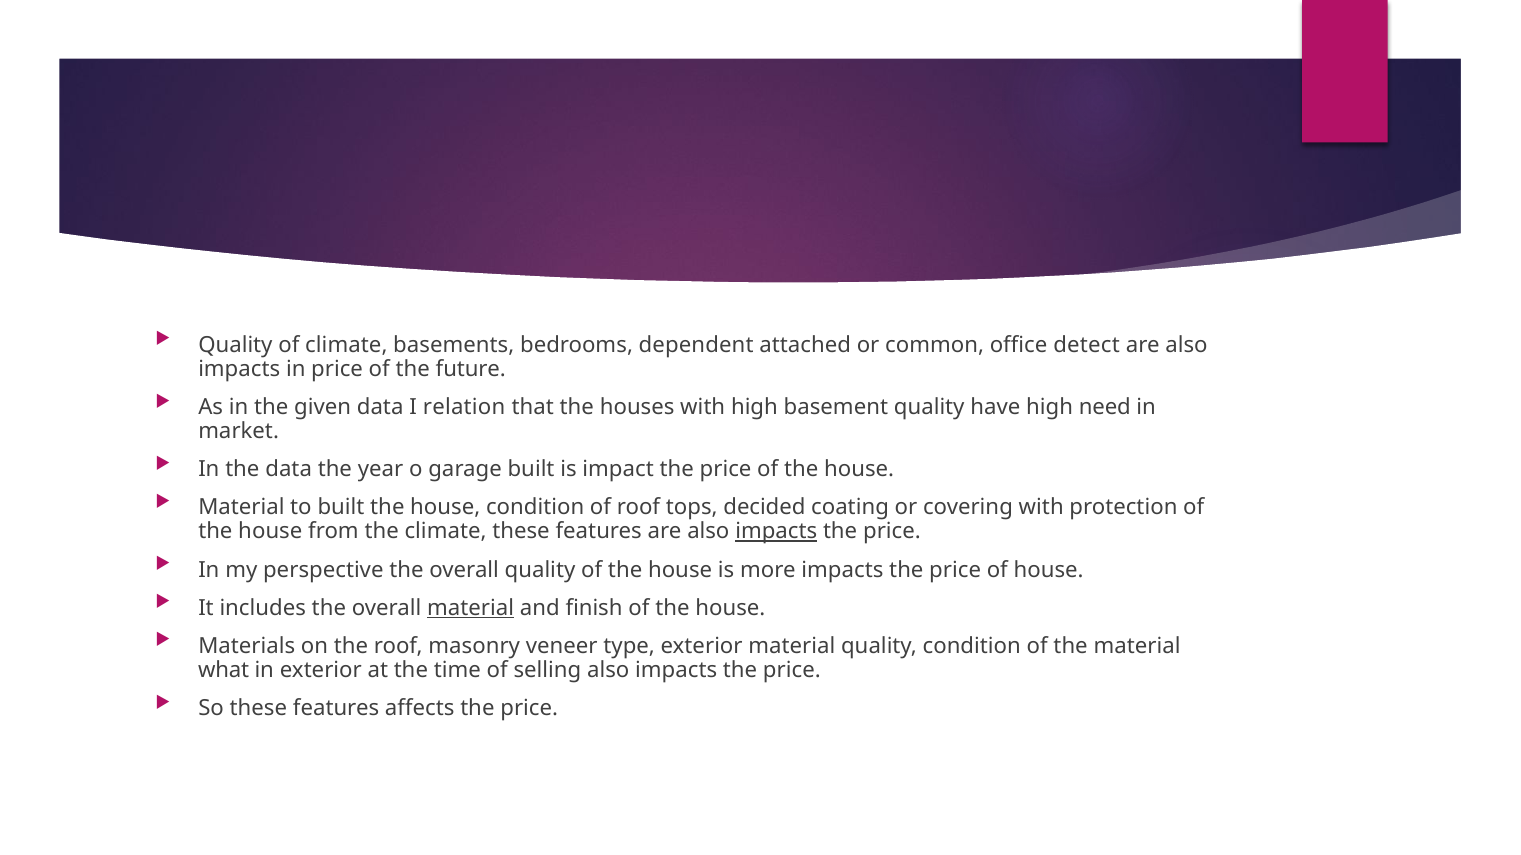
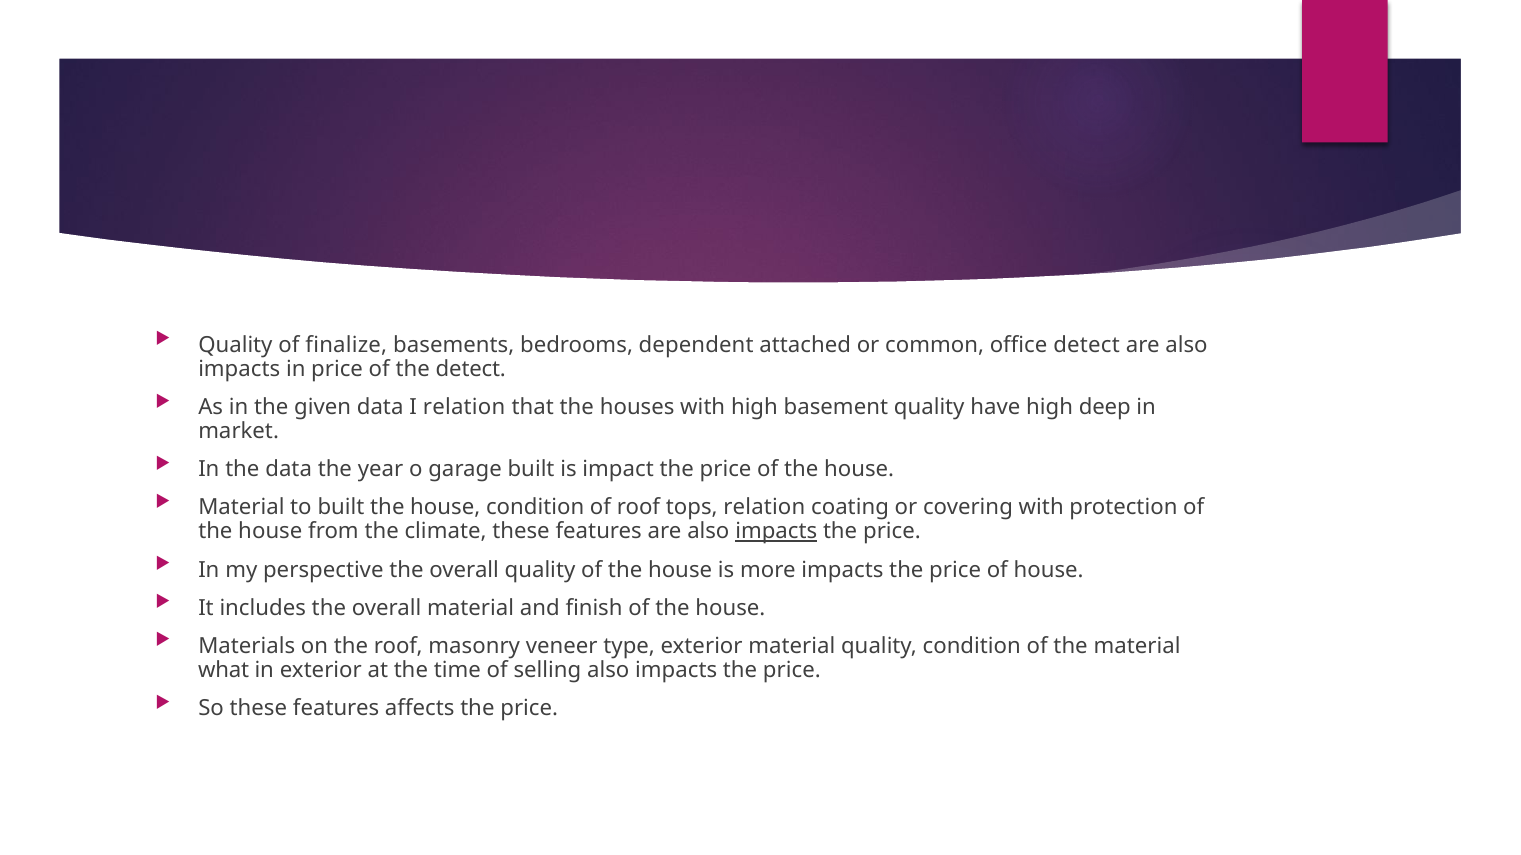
of climate: climate -> finalize
the future: future -> detect
need: need -> deep
tops decided: decided -> relation
material at (471, 608) underline: present -> none
